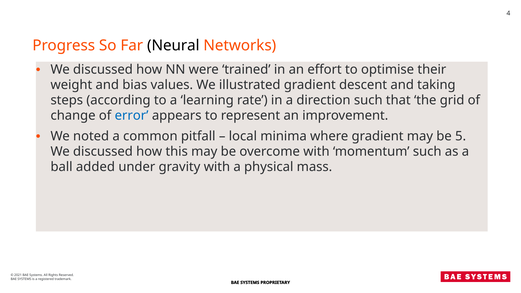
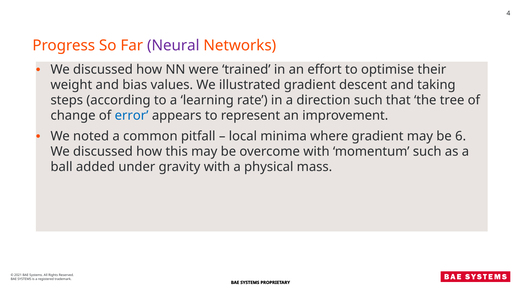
Neural colour: black -> purple
grid: grid -> tree
5: 5 -> 6
